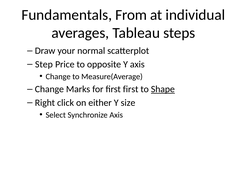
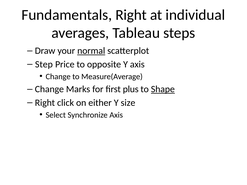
Fundamentals From: From -> Right
normal underline: none -> present
first first: first -> plus
